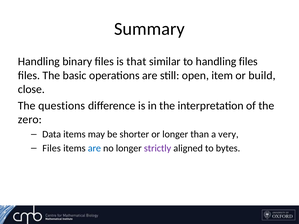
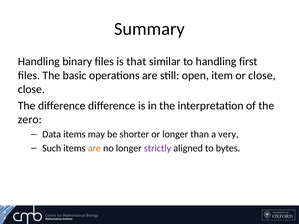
handling files: files -> first
or build: build -> close
The questions: questions -> difference
Files at (52, 148): Files -> Such
are at (94, 148) colour: blue -> orange
